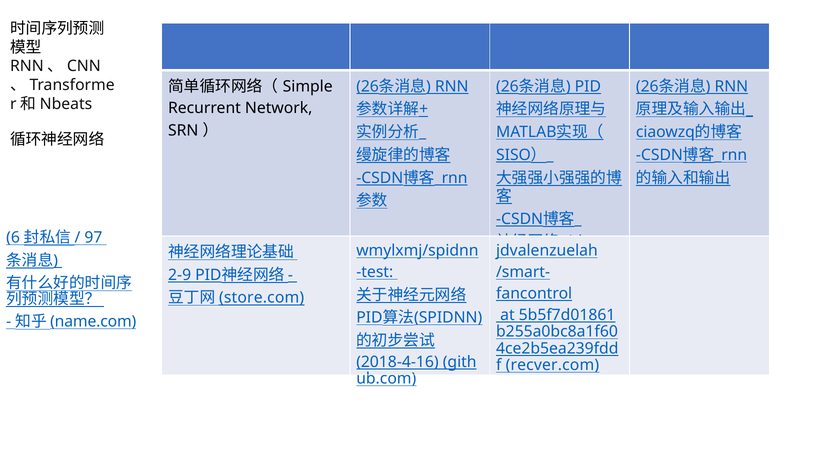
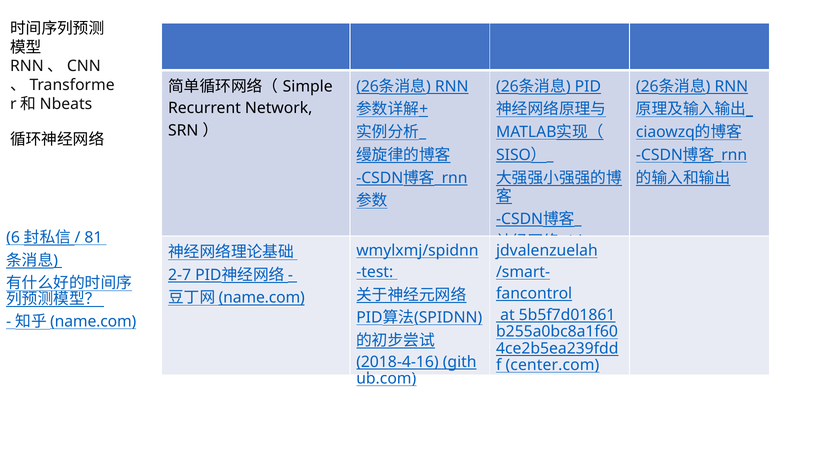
97: 97 -> 81
2-9: 2-9 -> 2-7
store.com at (262, 298): store.com -> name.com
recver.com: recver.com -> center.com
